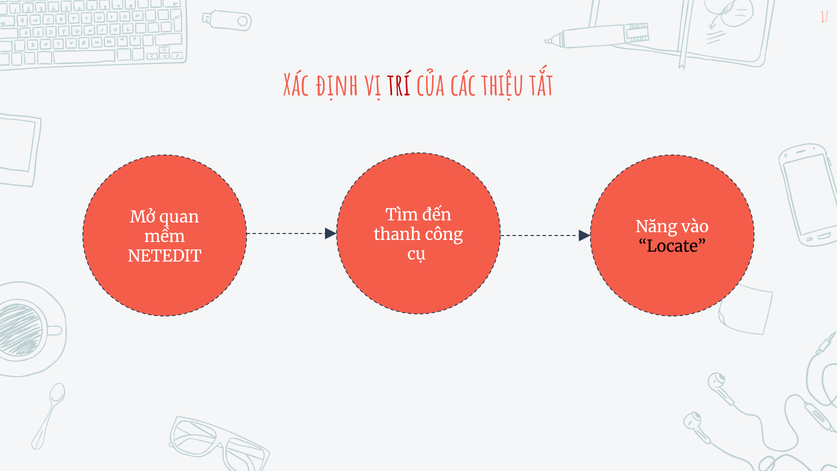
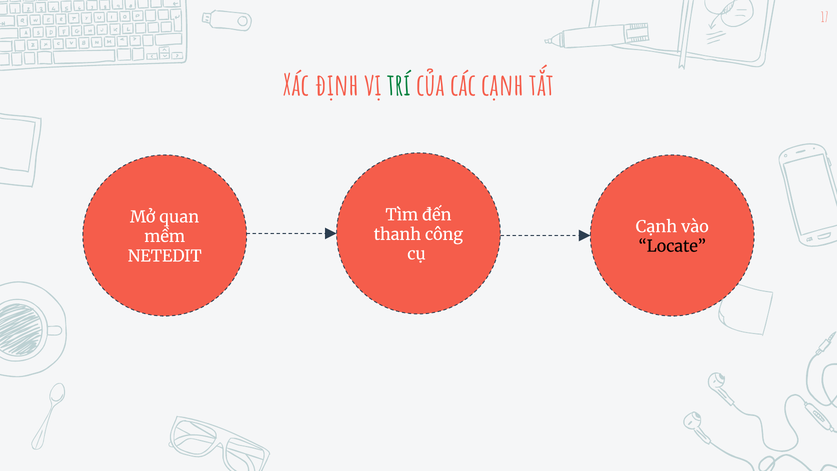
trí colour: red -> green
các thiệu: thiệu -> cạnh
Năng at (657, 227): Năng -> Cạnh
